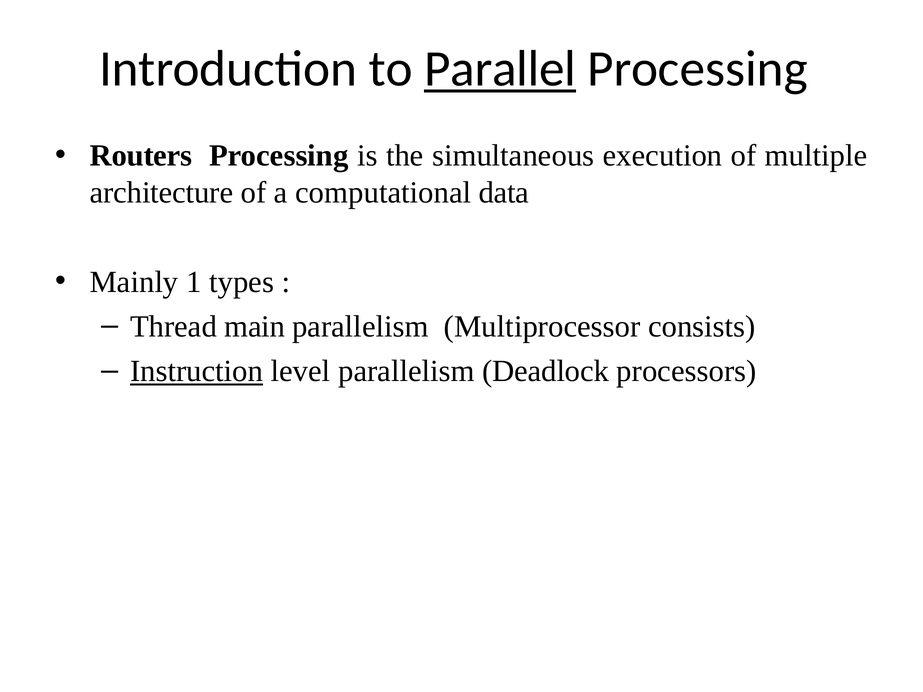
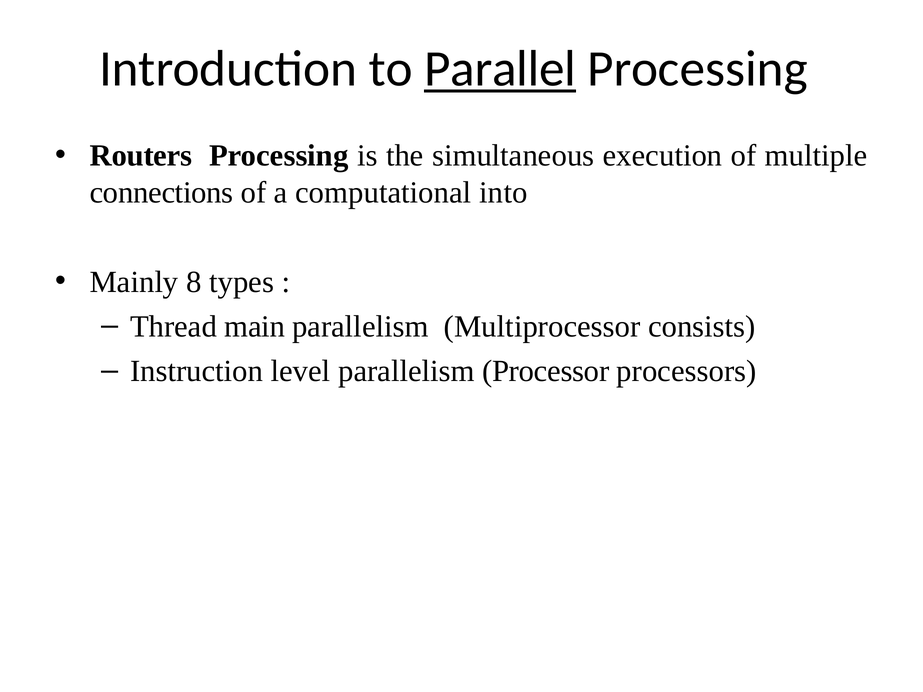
architecture: architecture -> connections
data: data -> into
1: 1 -> 8
Instruction underline: present -> none
Deadlock: Deadlock -> Processor
